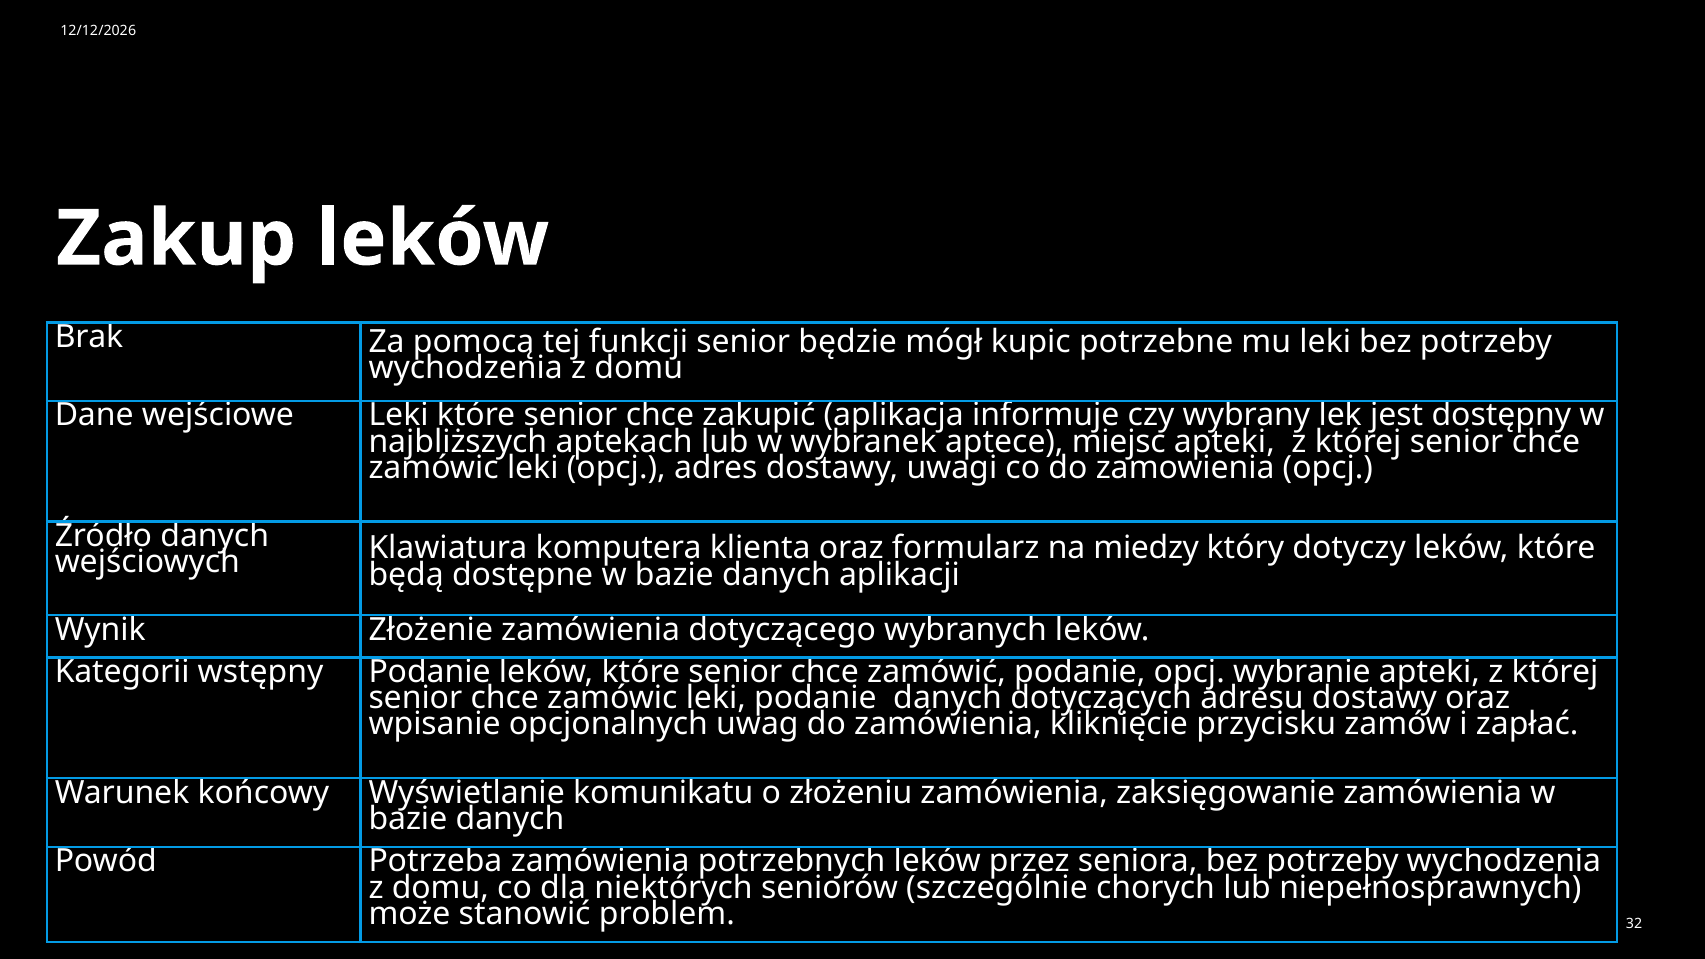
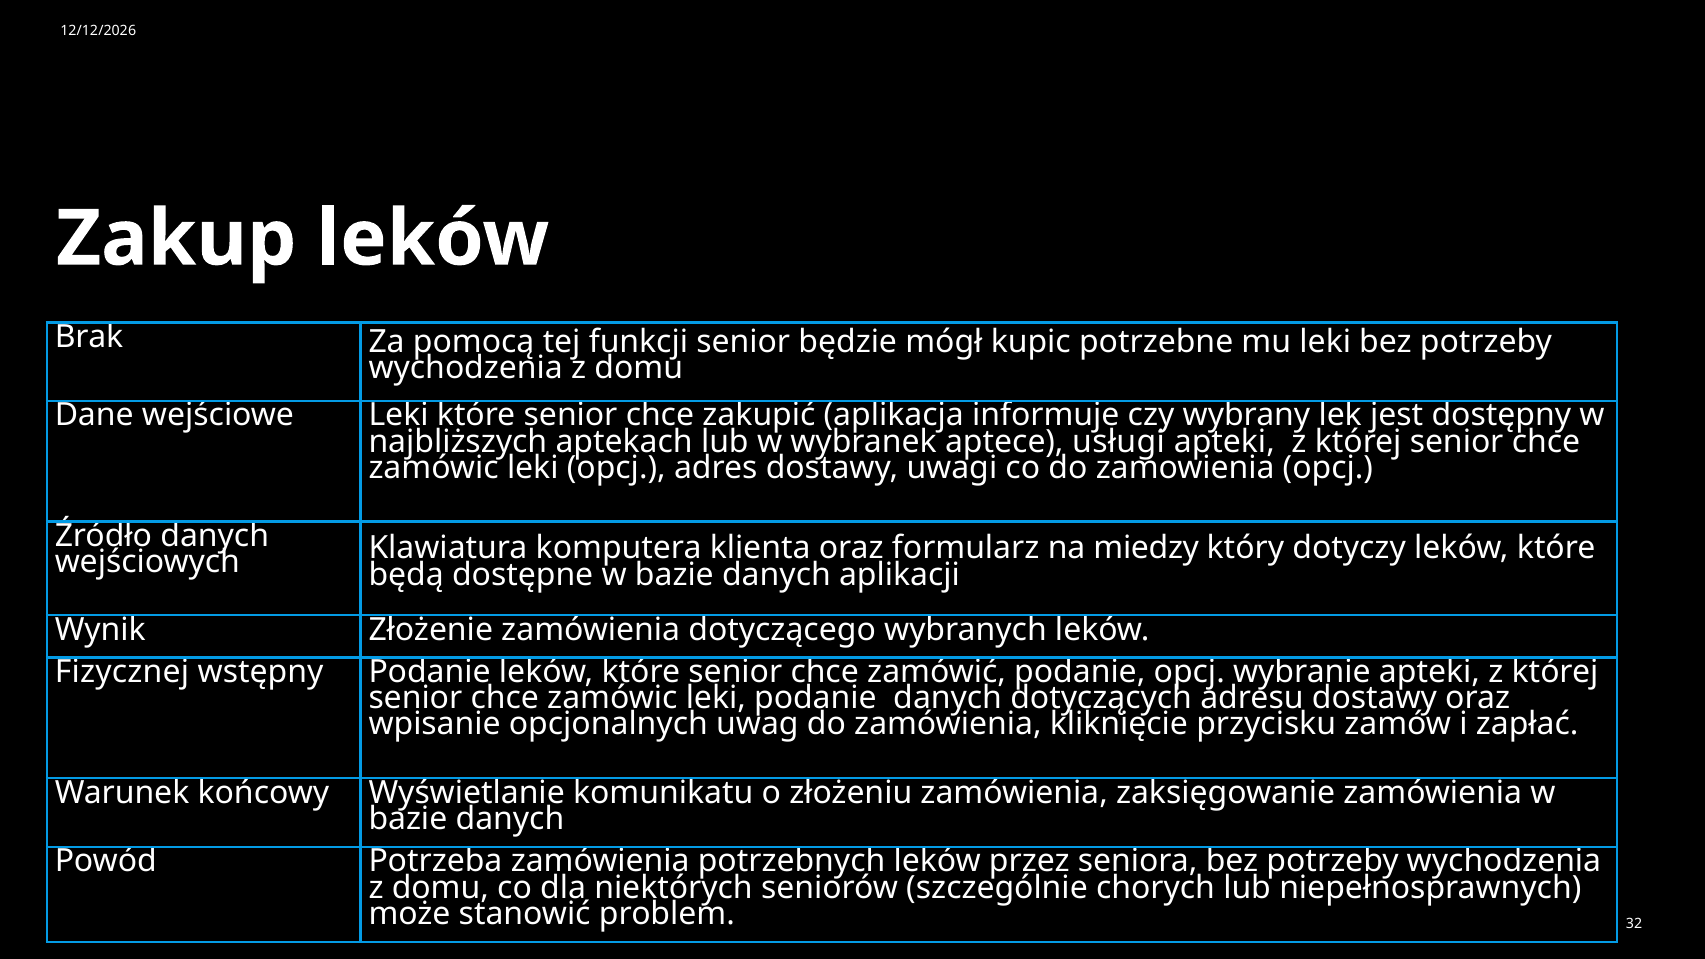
miejsc: miejsc -> usługi
Kategorii: Kategorii -> Fizycznej
